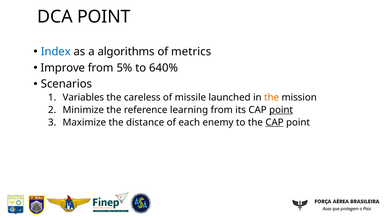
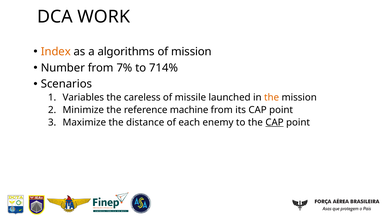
DCA POINT: POINT -> WORK
Index colour: blue -> orange
of metrics: metrics -> mission
Improve: Improve -> Number
5%: 5% -> 7%
640%: 640% -> 714%
learning: learning -> machine
point at (281, 110) underline: present -> none
